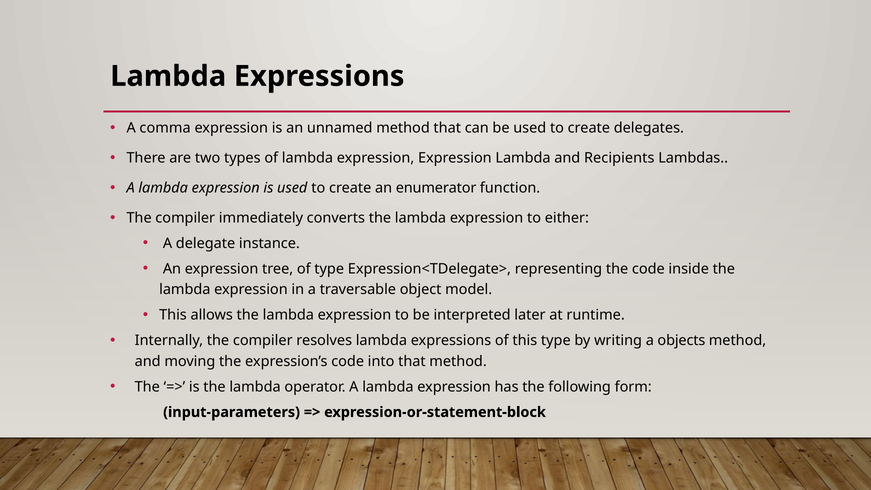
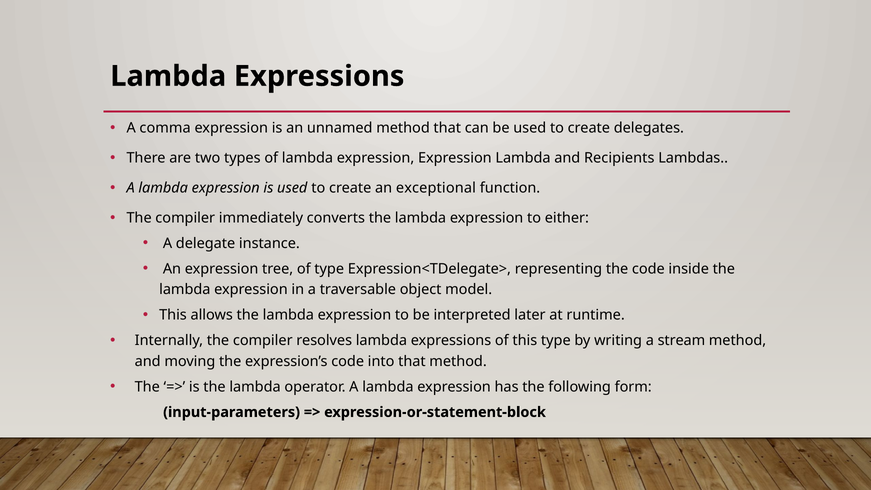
enumerator: enumerator -> exceptional
objects: objects -> stream
